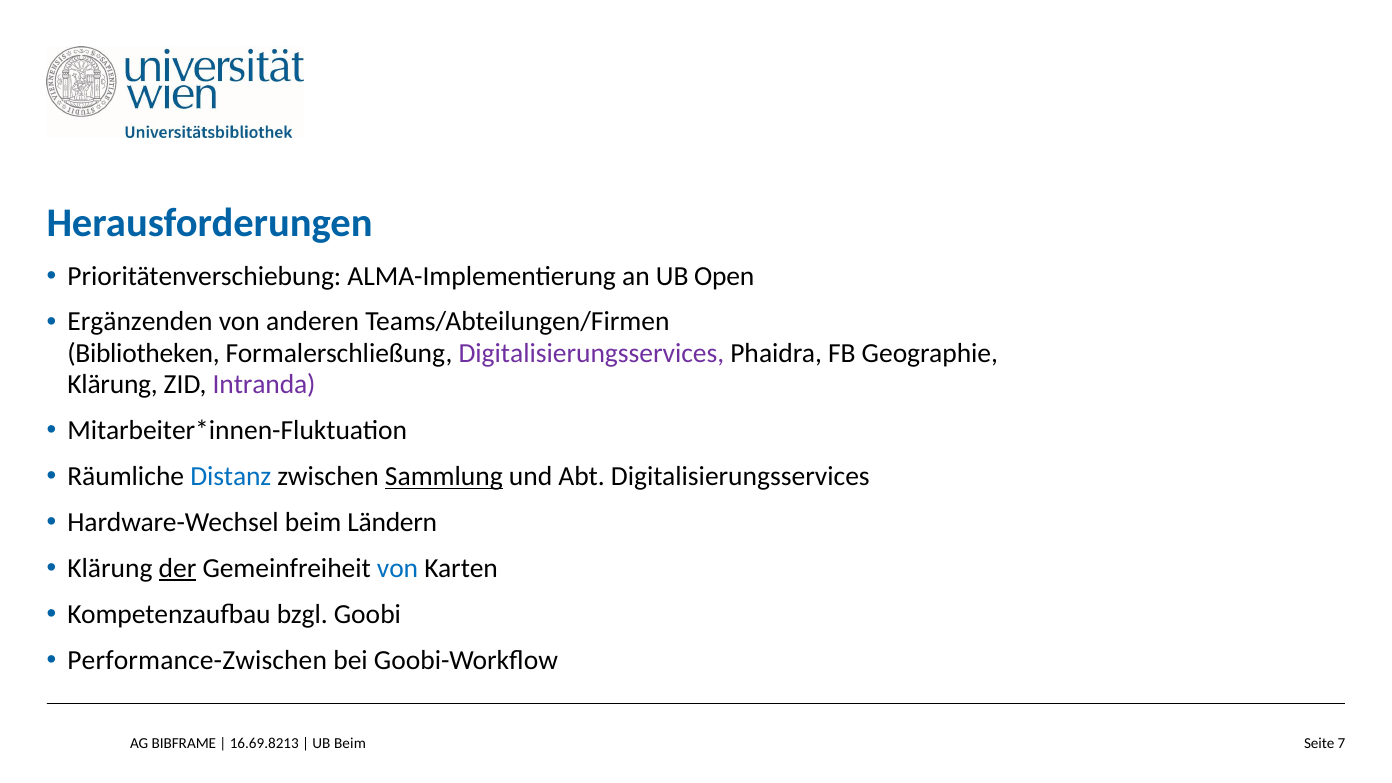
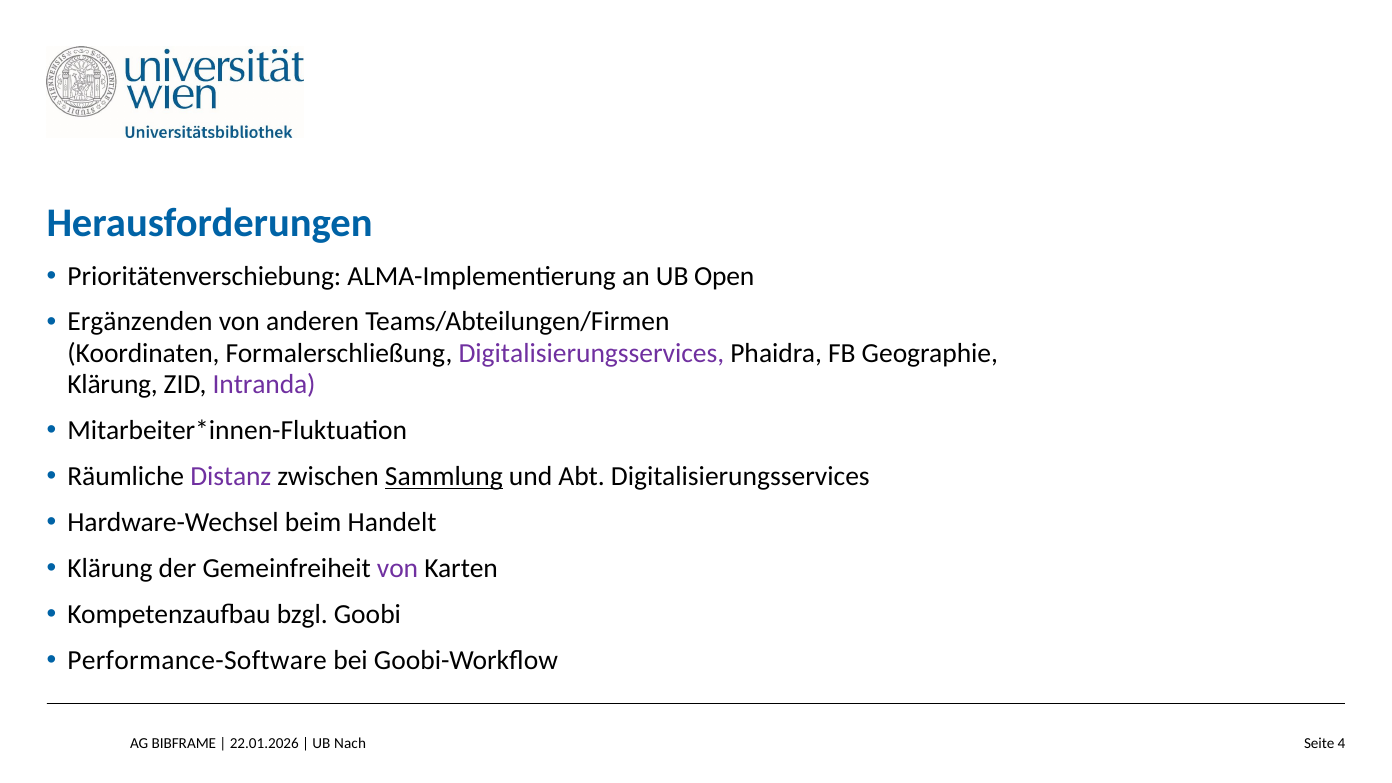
Bibliotheken: Bibliotheken -> Koordinaten
Distanz colour: blue -> purple
Ländern: Ländern -> Handelt
der underline: present -> none
von at (398, 568) colour: blue -> purple
Performance-Zwischen: Performance-Zwischen -> Performance-Software
16.69.8213: 16.69.8213 -> 22.01.2026
UB Beim: Beim -> Nach
7: 7 -> 4
